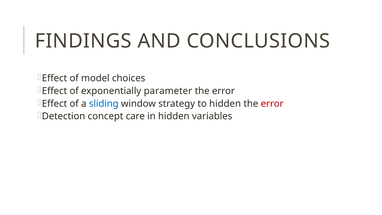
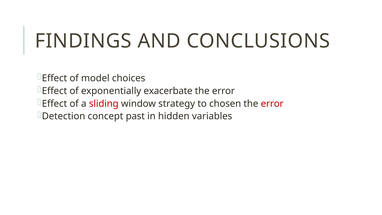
parameter: parameter -> exacerbate
sliding colour: blue -> red
to hidden: hidden -> chosen
care: care -> past
